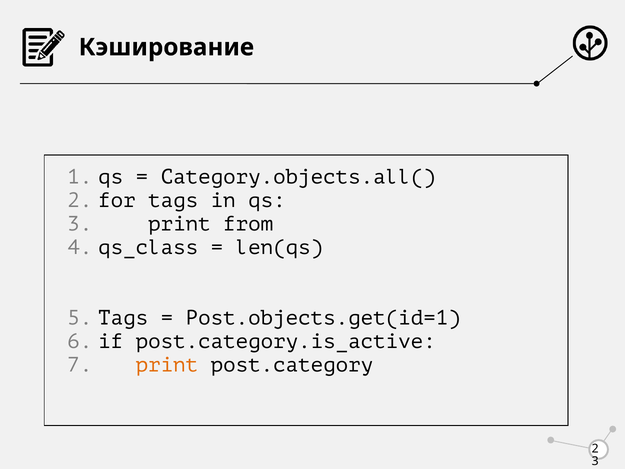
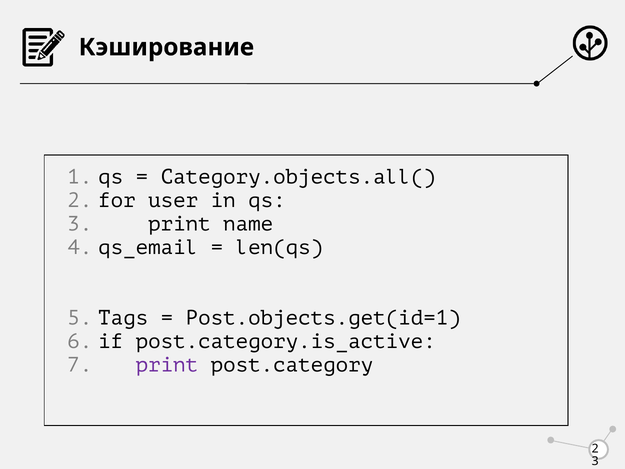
for tags: tags -> user
from: from -> name
qs_class: qs_class -> qs_email
print at (167, 365) colour: orange -> purple
